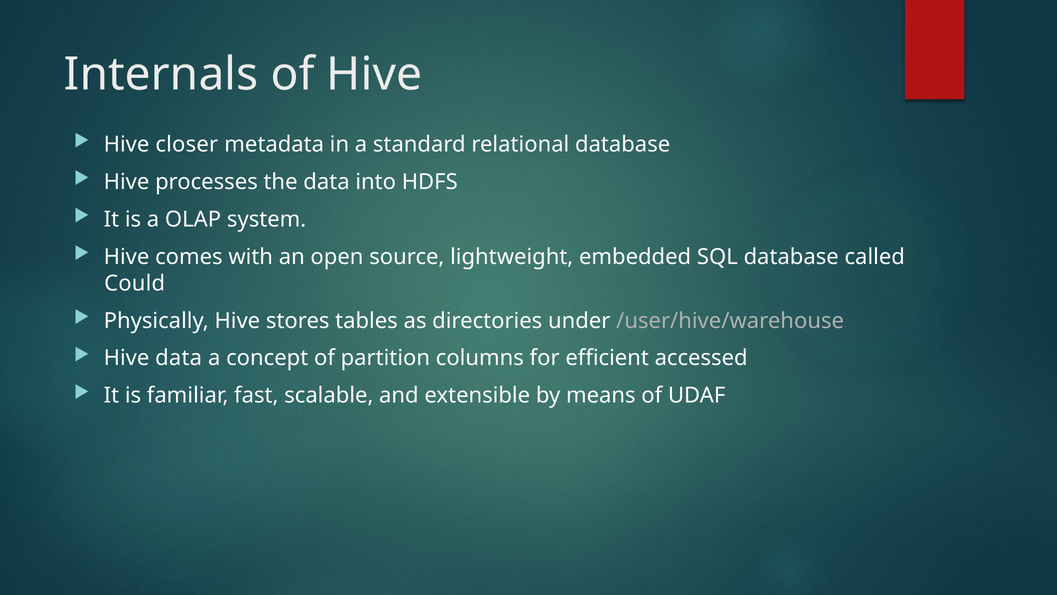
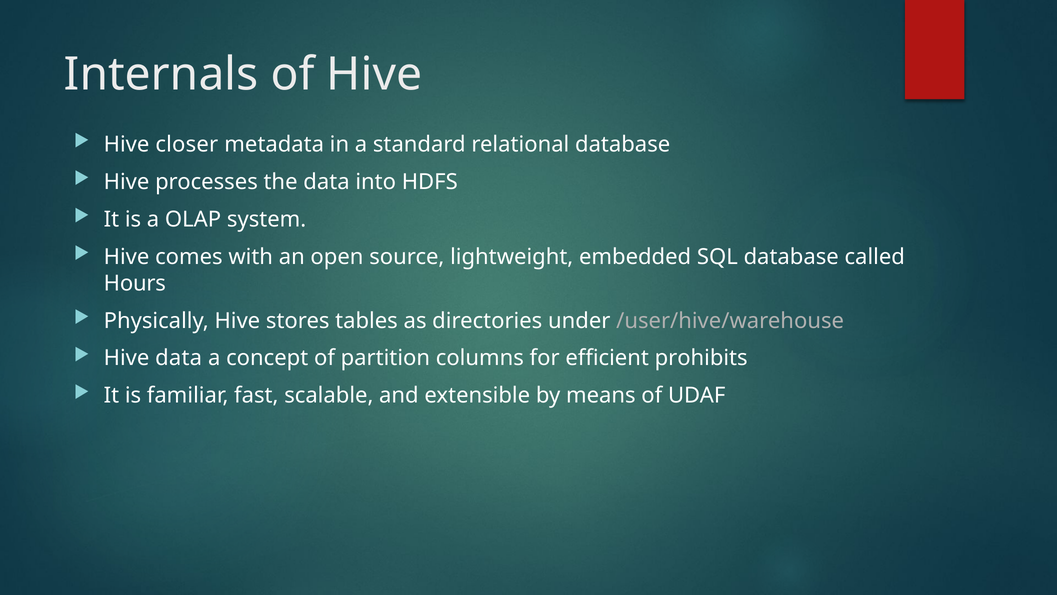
Could: Could -> Hours
accessed: accessed -> prohibits
